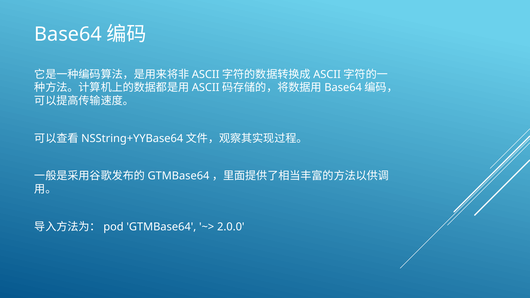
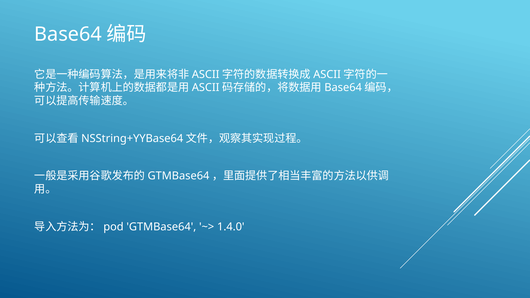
2.0.0: 2.0.0 -> 1.4.0
